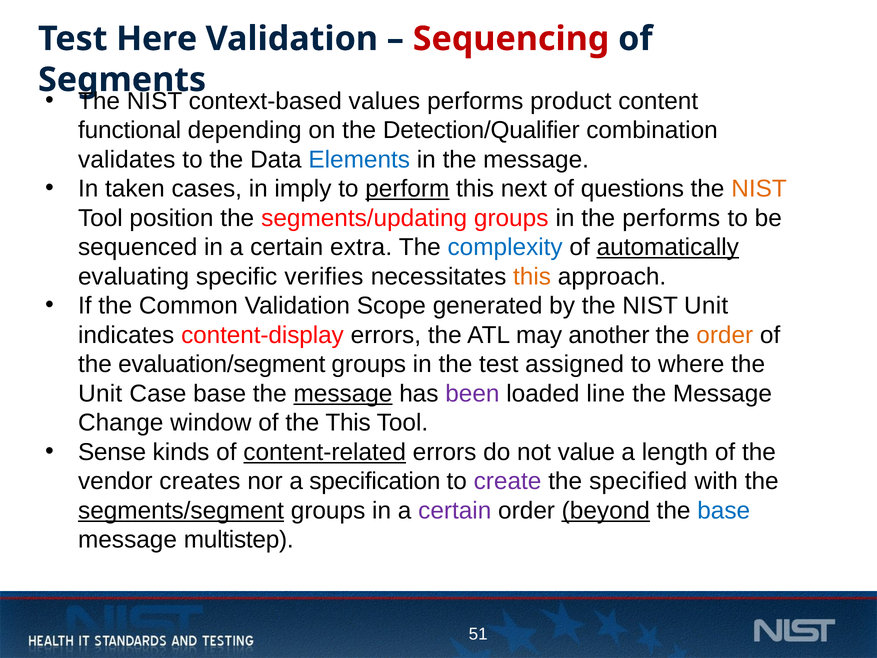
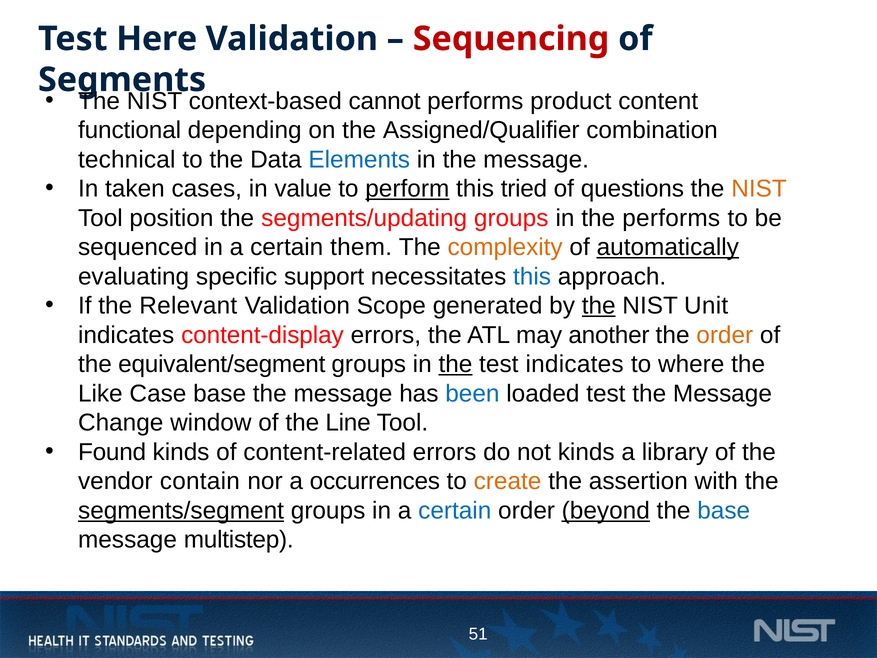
values: values -> cannot
Detection/Qualifier: Detection/Qualifier -> Assigned/Qualifier
validates: validates -> technical
imply: imply -> value
next: next -> tried
extra: extra -> them
complexity colour: blue -> orange
verifies: verifies -> support
this at (532, 276) colour: orange -> blue
Common: Common -> Relevant
the at (599, 306) underline: none -> present
evaluation/segment: evaluation/segment -> equivalent/segment
the at (455, 364) underline: none -> present
test assigned: assigned -> indicates
Unit at (100, 393): Unit -> Like
message at (343, 393) underline: present -> none
been colour: purple -> blue
loaded line: line -> test
the This: This -> Line
Sense: Sense -> Found
content-related underline: present -> none
not value: value -> kinds
length: length -> library
creates: creates -> contain
specification: specification -> occurrences
create colour: purple -> orange
specified: specified -> assertion
certain at (455, 510) colour: purple -> blue
